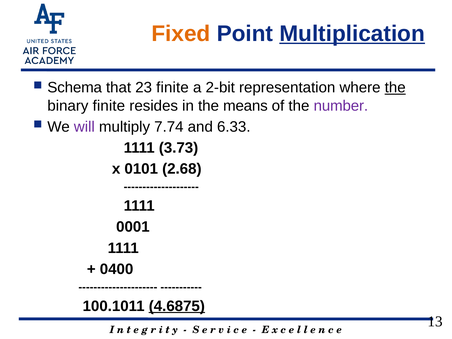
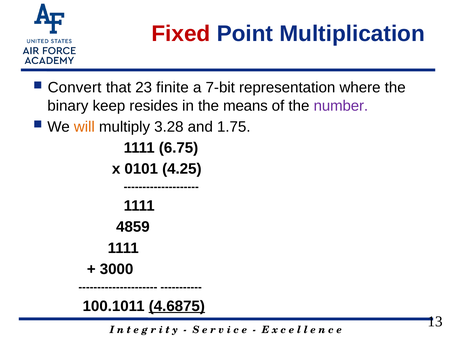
Fixed colour: orange -> red
Multiplication underline: present -> none
Schema: Schema -> Convert
2-bit: 2-bit -> 7-bit
the at (395, 88) underline: present -> none
binary finite: finite -> keep
will colour: purple -> orange
7.74: 7.74 -> 3.28
6.33: 6.33 -> 1.75
3.73: 3.73 -> 6.75
2.68: 2.68 -> 4.25
0001: 0001 -> 4859
0400: 0400 -> 3000
